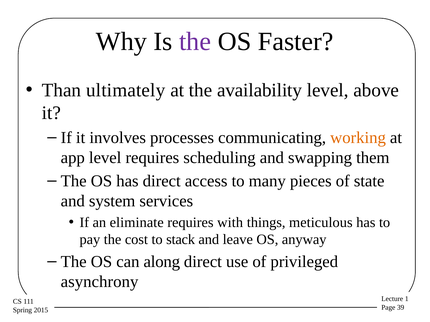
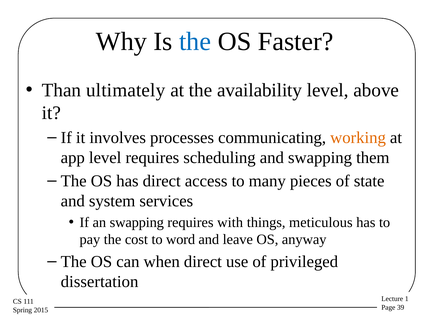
the at (195, 42) colour: purple -> blue
an eliminate: eliminate -> swapping
stack: stack -> word
along: along -> when
asynchrony: asynchrony -> dissertation
